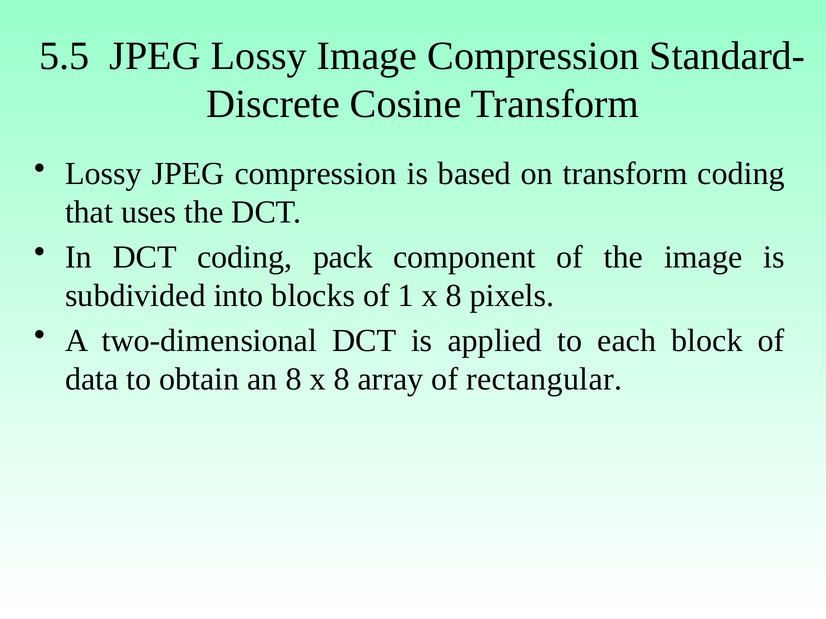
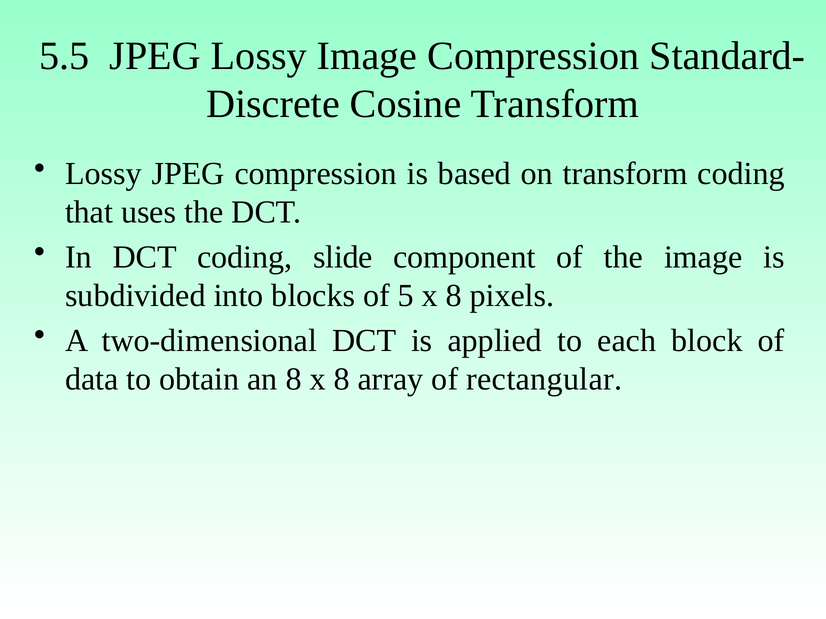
pack: pack -> slide
1: 1 -> 5
